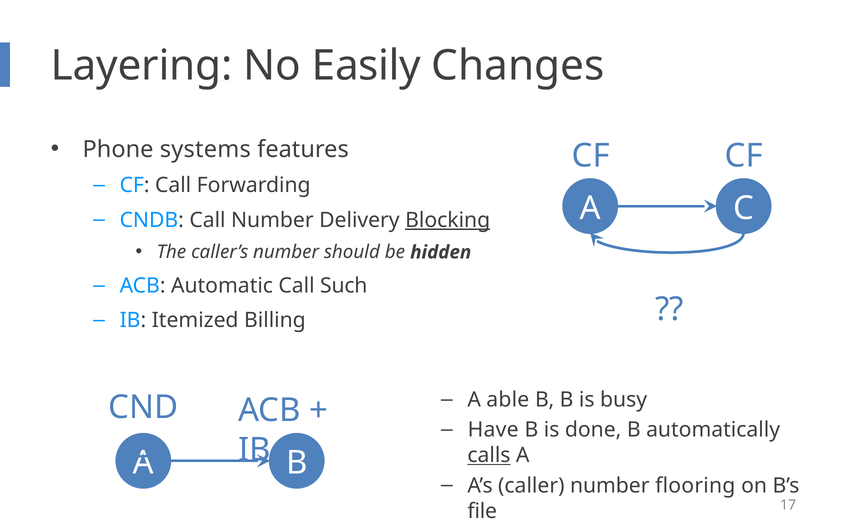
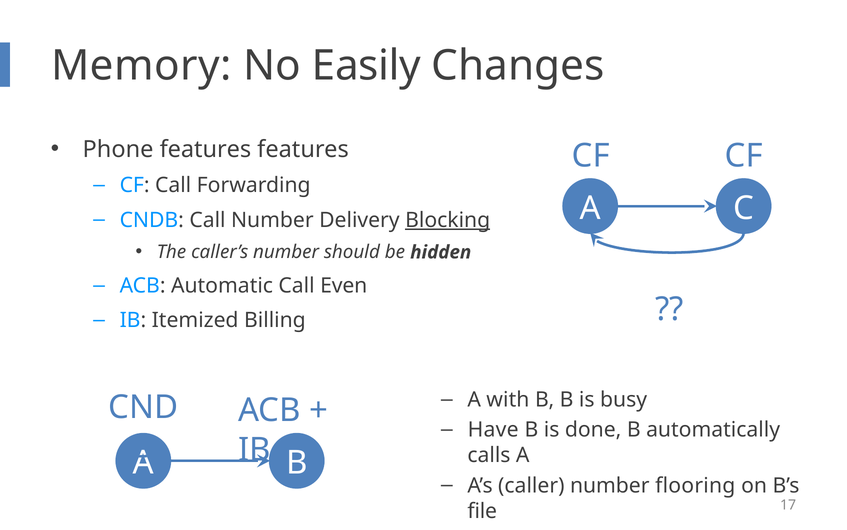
Layering: Layering -> Memory
Phone systems: systems -> features
Such: Such -> Even
able: able -> with
calls underline: present -> none
